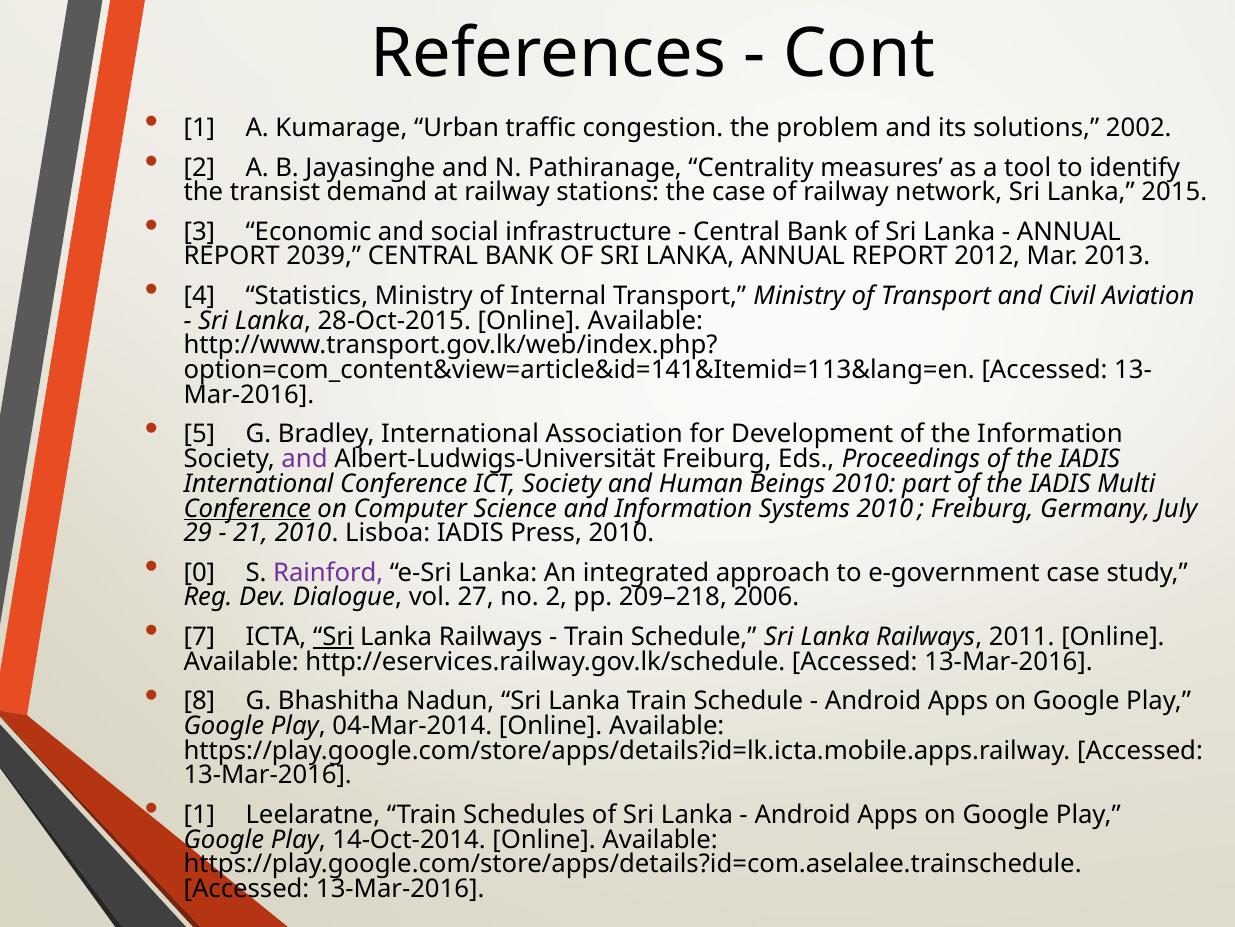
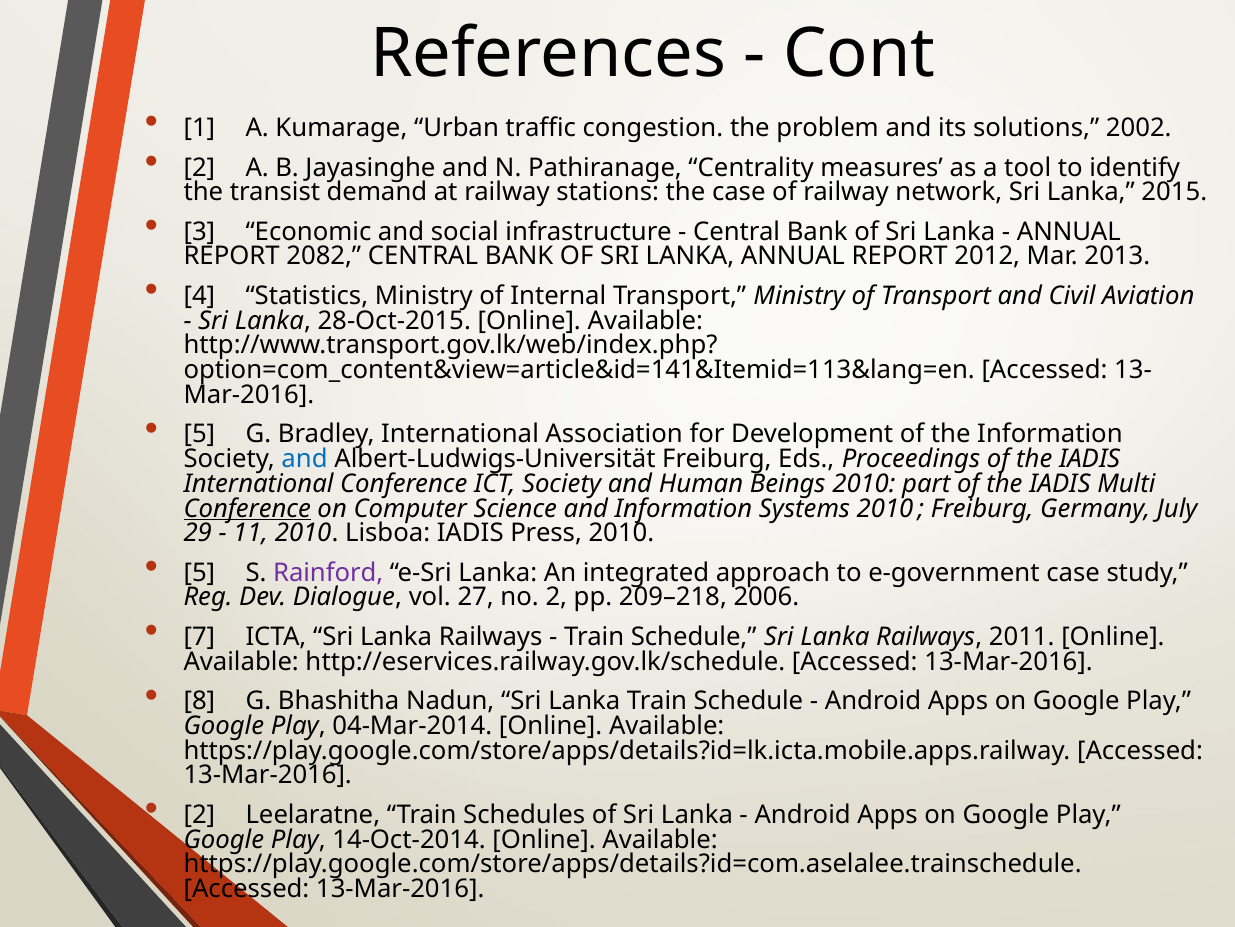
2039: 2039 -> 2082
and at (305, 459) colour: purple -> blue
21: 21 -> 11
0 at (199, 572): 0 -> 5
Sri at (333, 636) underline: present -> none
1 at (199, 814): 1 -> 2
